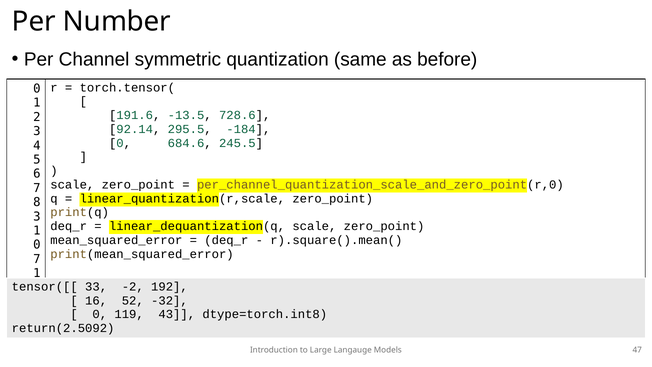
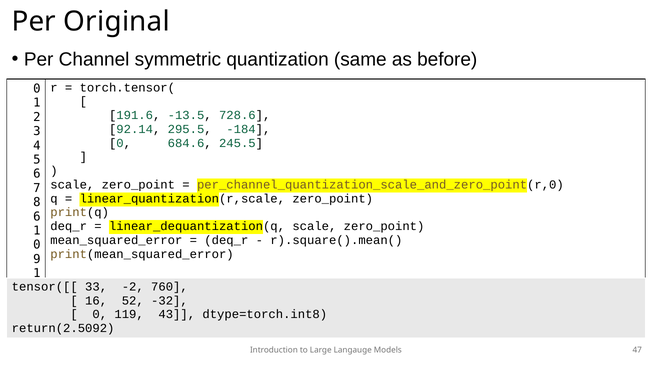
Number: Number -> Original
3 at (37, 216): 3 -> 6
7 at (37, 259): 7 -> 9
192: 192 -> 760
